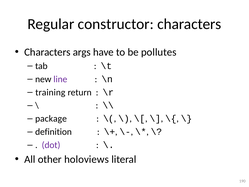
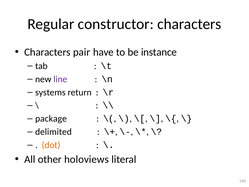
args: args -> pair
pollutes: pollutes -> instance
training: training -> systems
definition: definition -> delimited
dot colour: purple -> orange
